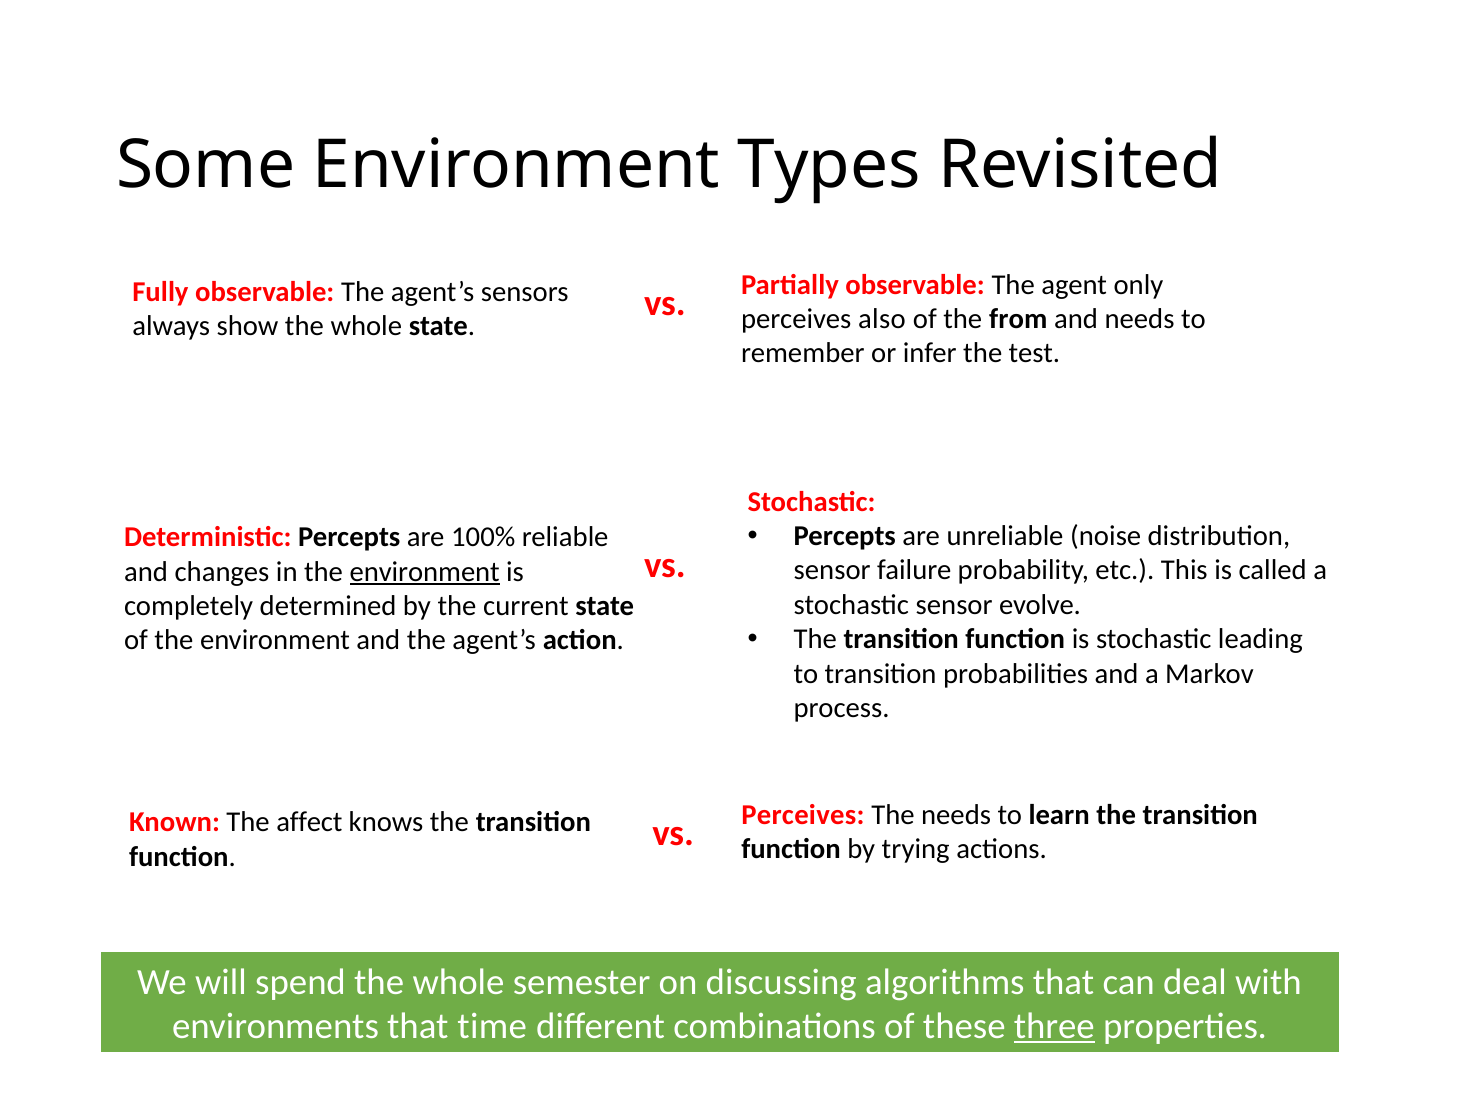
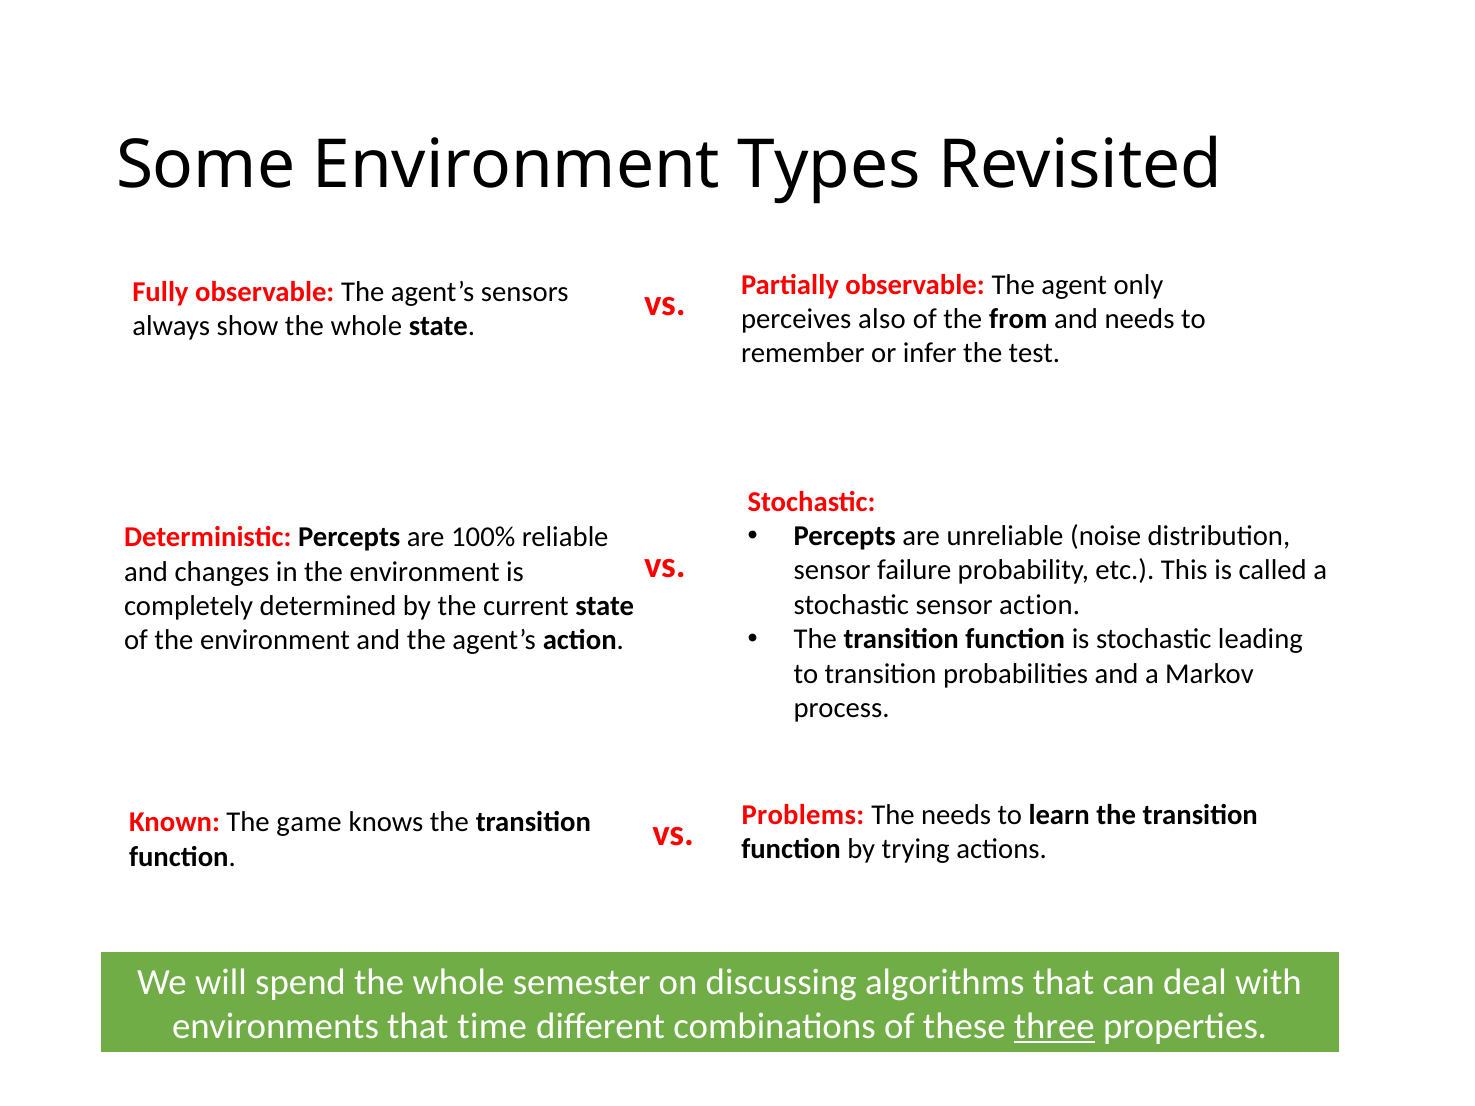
environment at (425, 572) underline: present -> none
sensor evolve: evolve -> action
Perceives at (803, 815): Perceives -> Problems
affect: affect -> game
